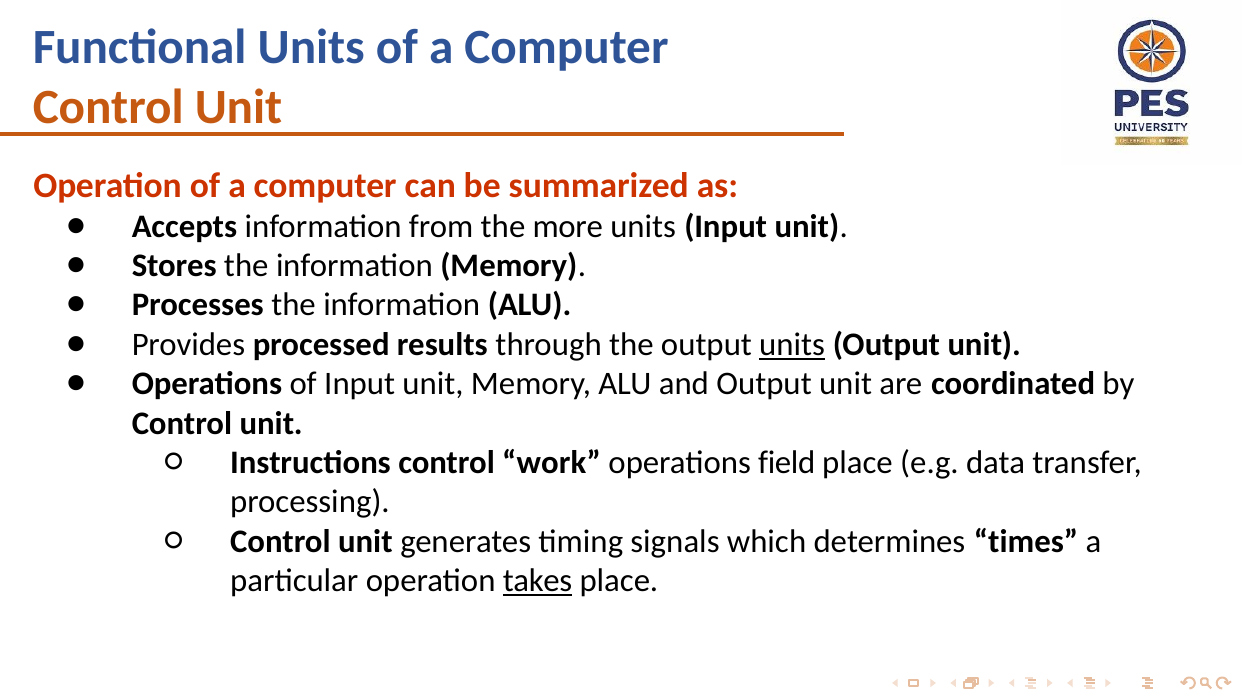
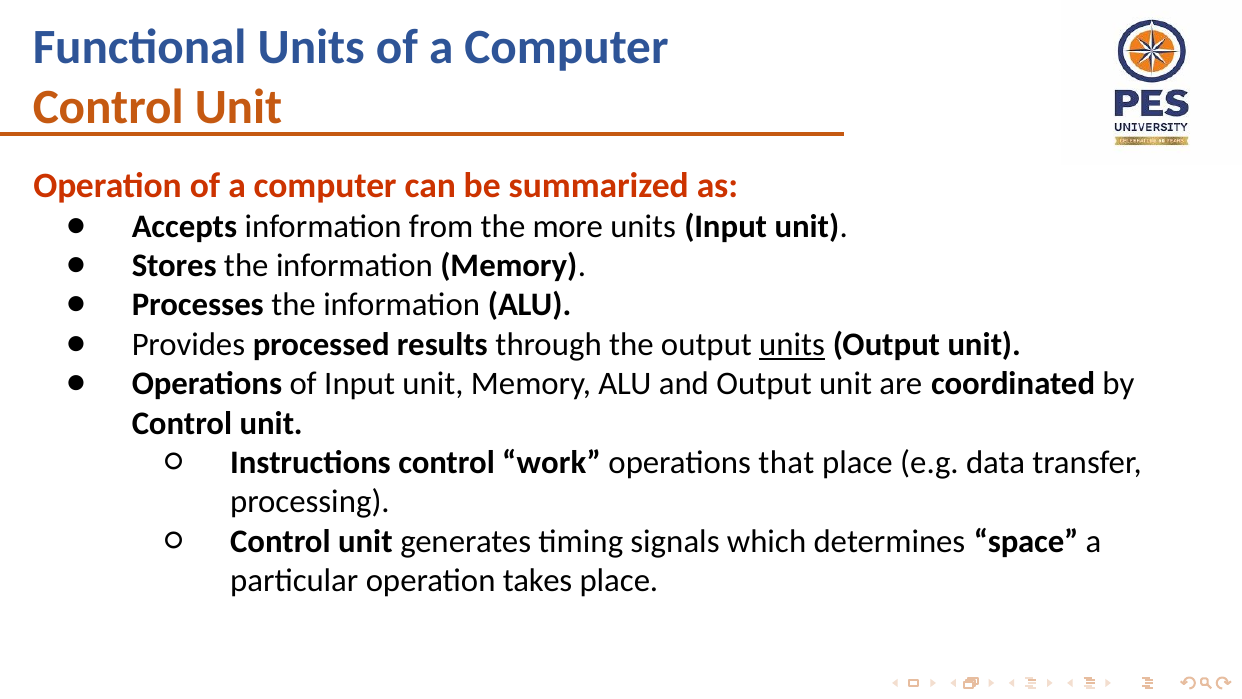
field: field -> that
times: times -> space
takes underline: present -> none
